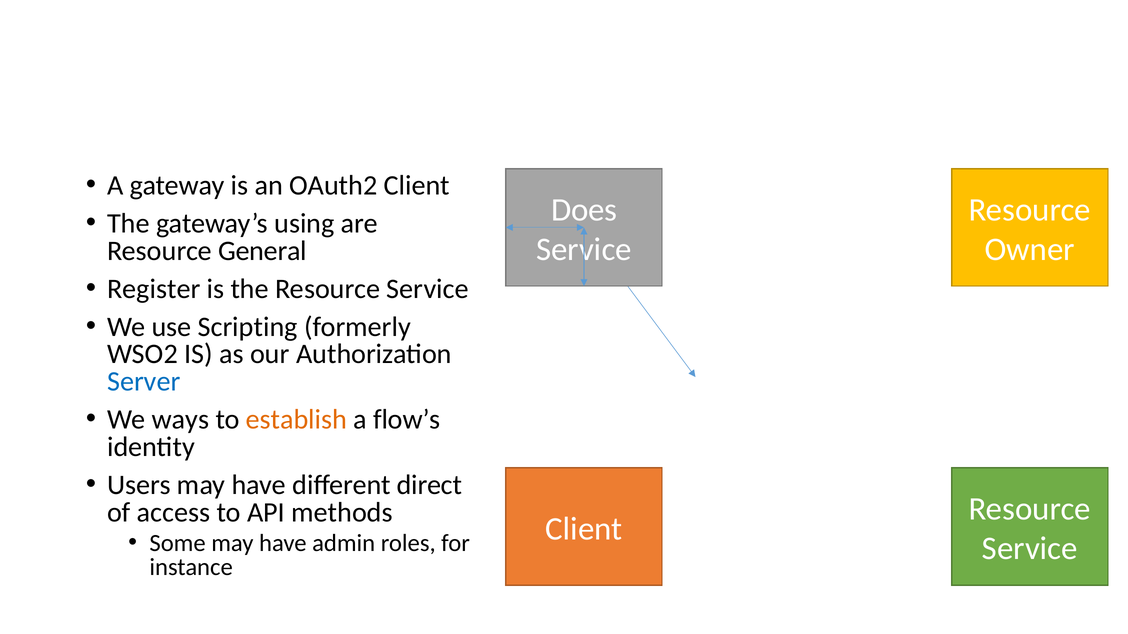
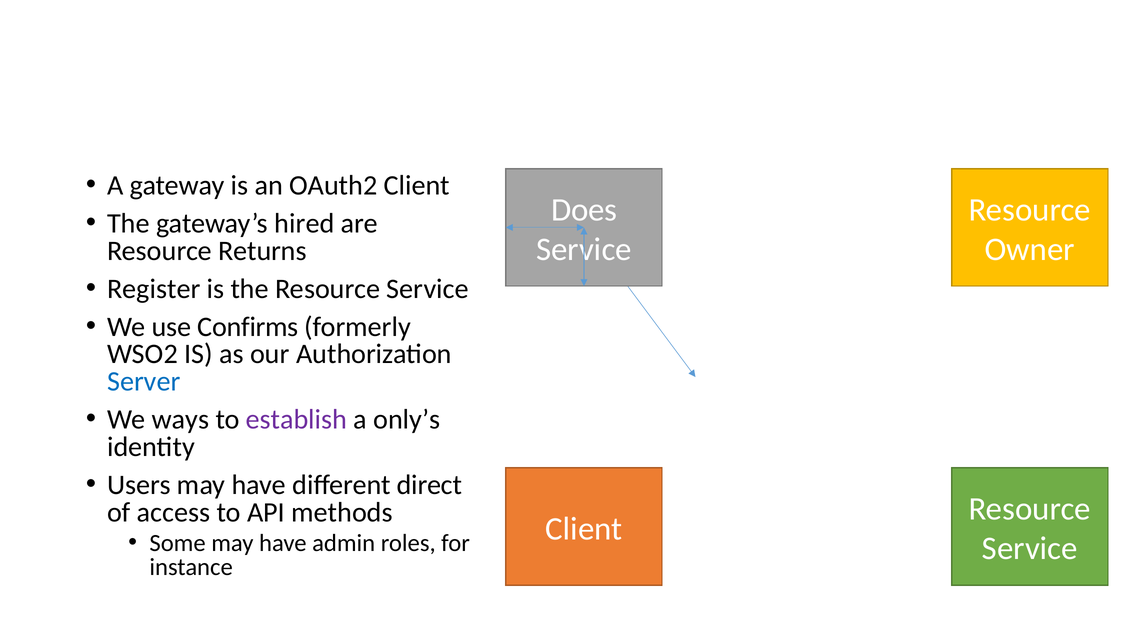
using: using -> hired
Resource General: General -> Returns
Scripting: Scripting -> Confirms
establish colour: orange -> purple
flow’s: flow’s -> only’s
